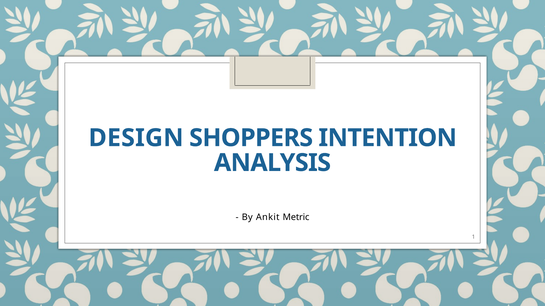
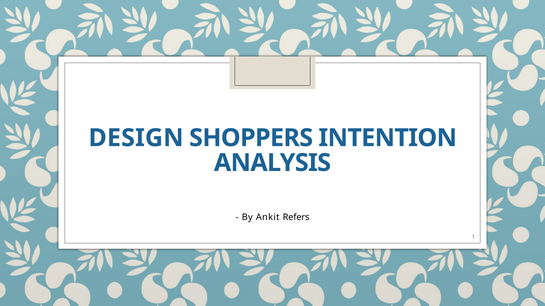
Metric: Metric -> Refers
